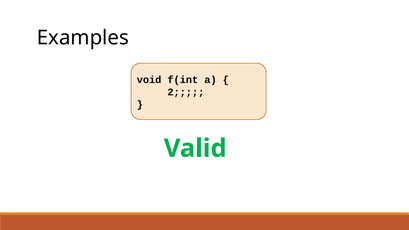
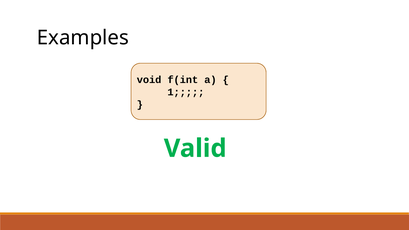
2: 2 -> 1
